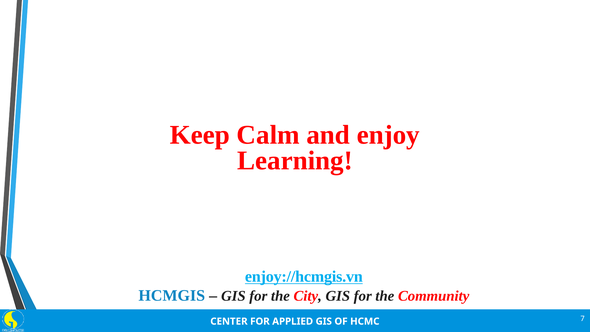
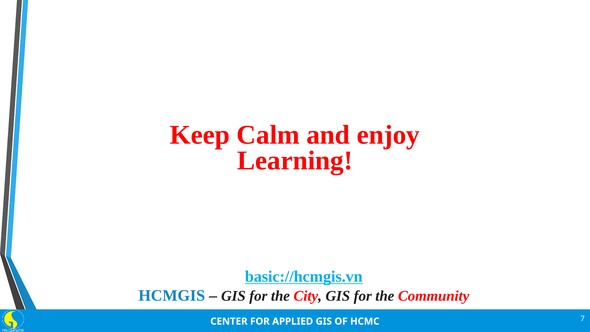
enjoy://hcmgis.vn: enjoy://hcmgis.vn -> basic://hcmgis.vn
